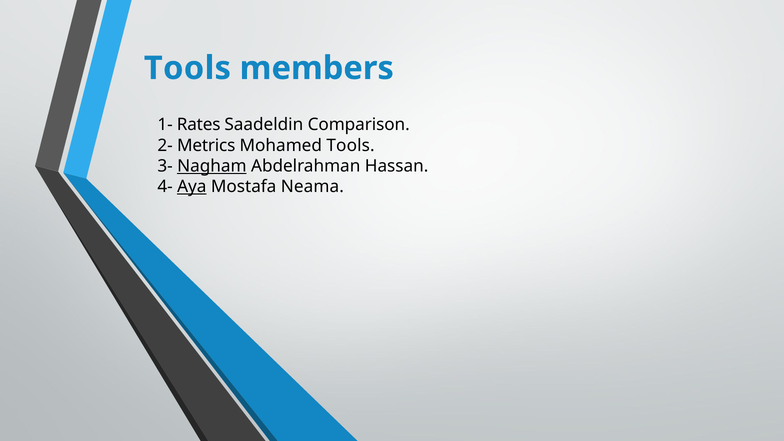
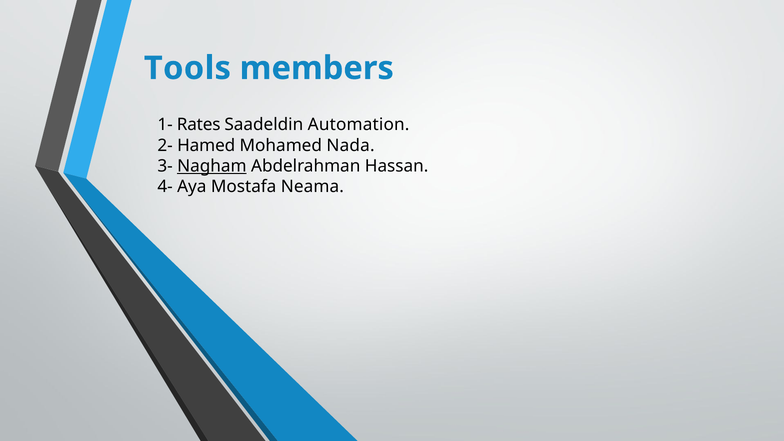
Comparison: Comparison -> Automation
Metrics: Metrics -> Hamed
Mohamed Tools: Tools -> Nada
Aya underline: present -> none
